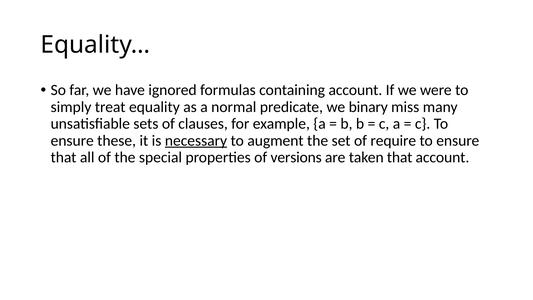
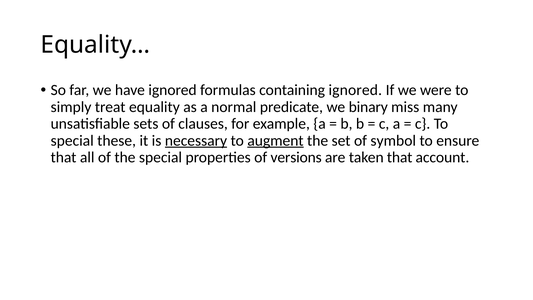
containing account: account -> ignored
ensure at (72, 140): ensure -> special
augment underline: none -> present
require: require -> symbol
